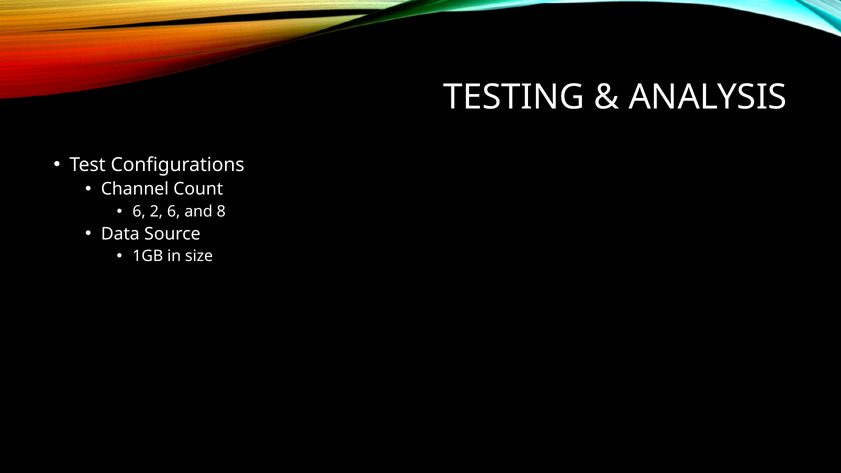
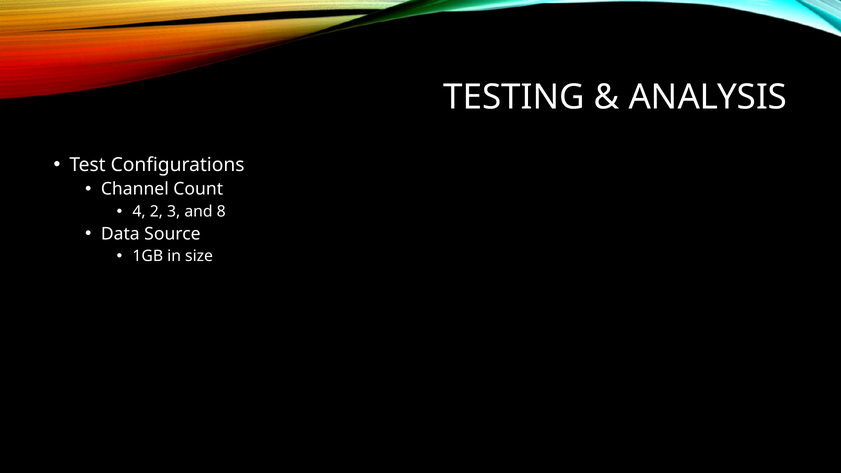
6 at (139, 211): 6 -> 4
2 6: 6 -> 3
